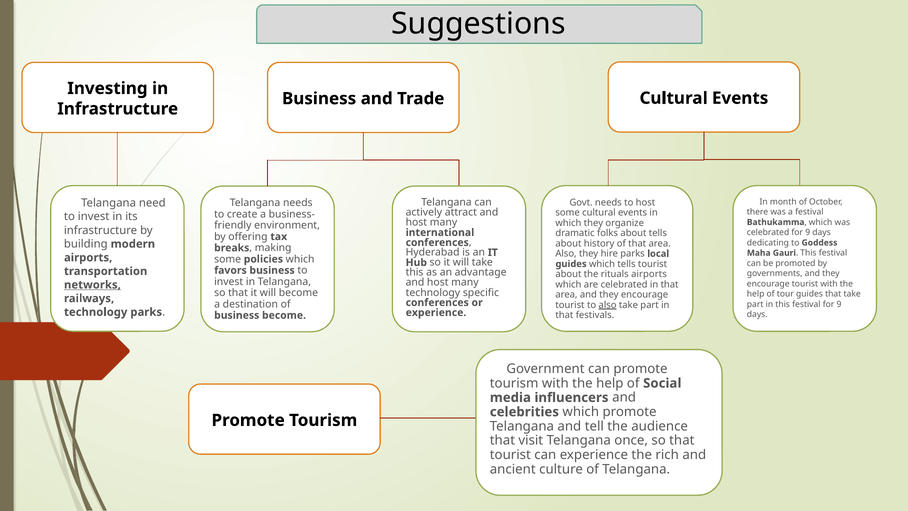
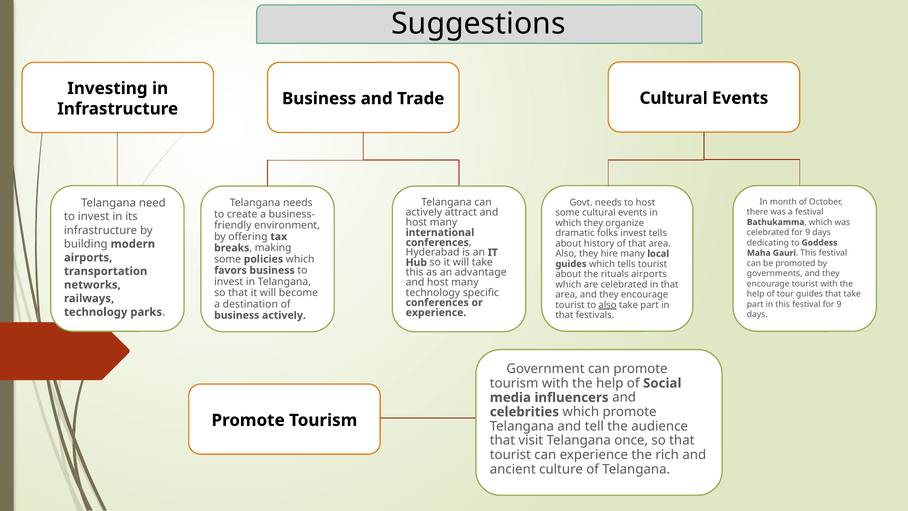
folks about: about -> invest
hire parks: parks -> many
networks underline: present -> none
business become: become -> actively
